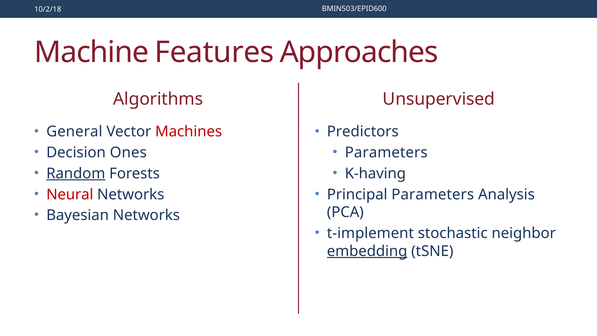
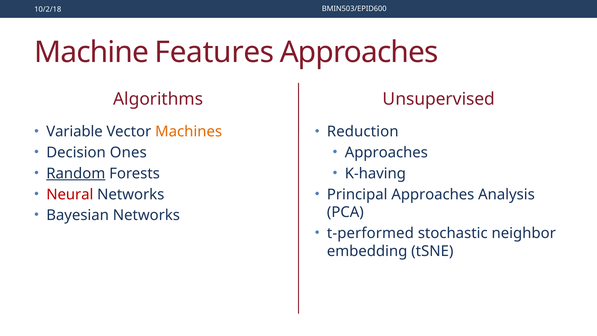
General: General -> Variable
Machines colour: red -> orange
Predictors: Predictors -> Reduction
Parameters at (386, 153): Parameters -> Approaches
Principal Parameters: Parameters -> Approaches
t-implement: t-implement -> t-performed
embedding underline: present -> none
